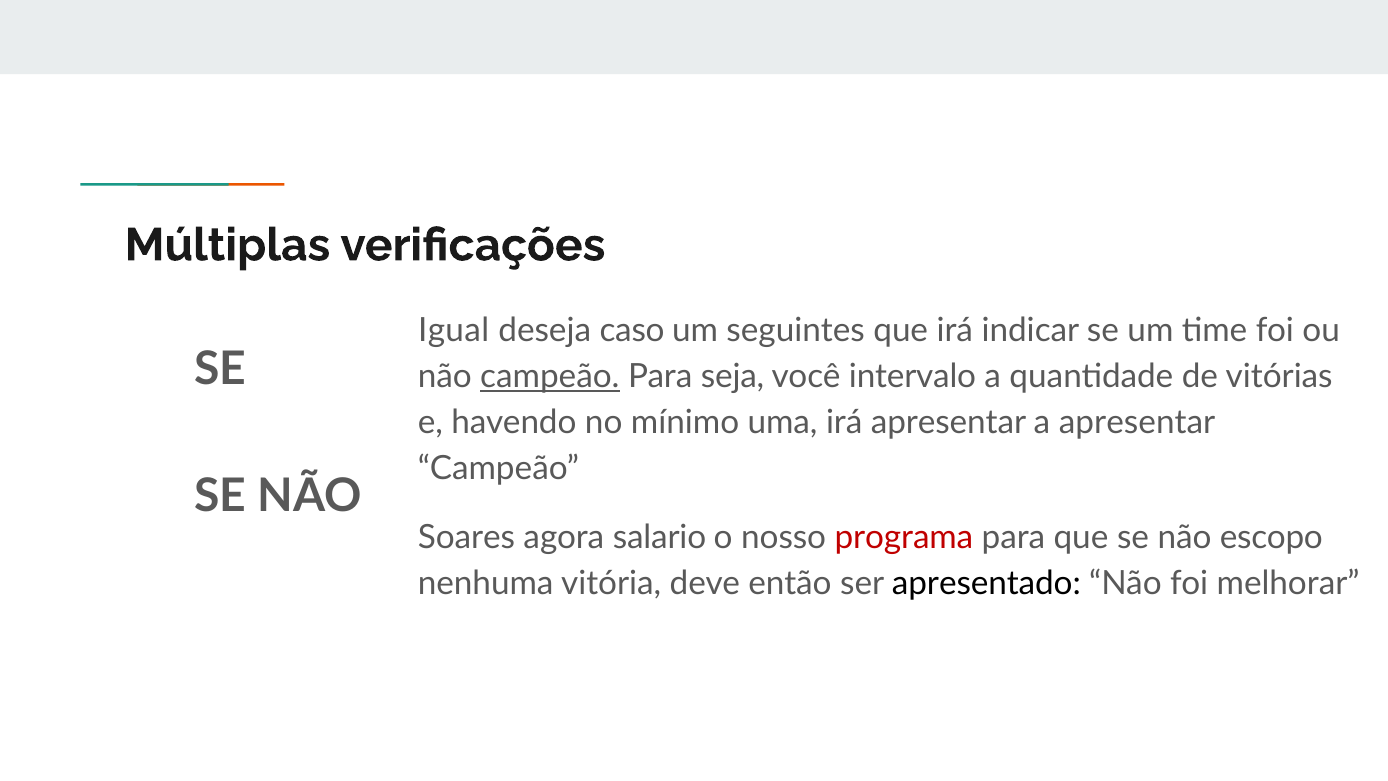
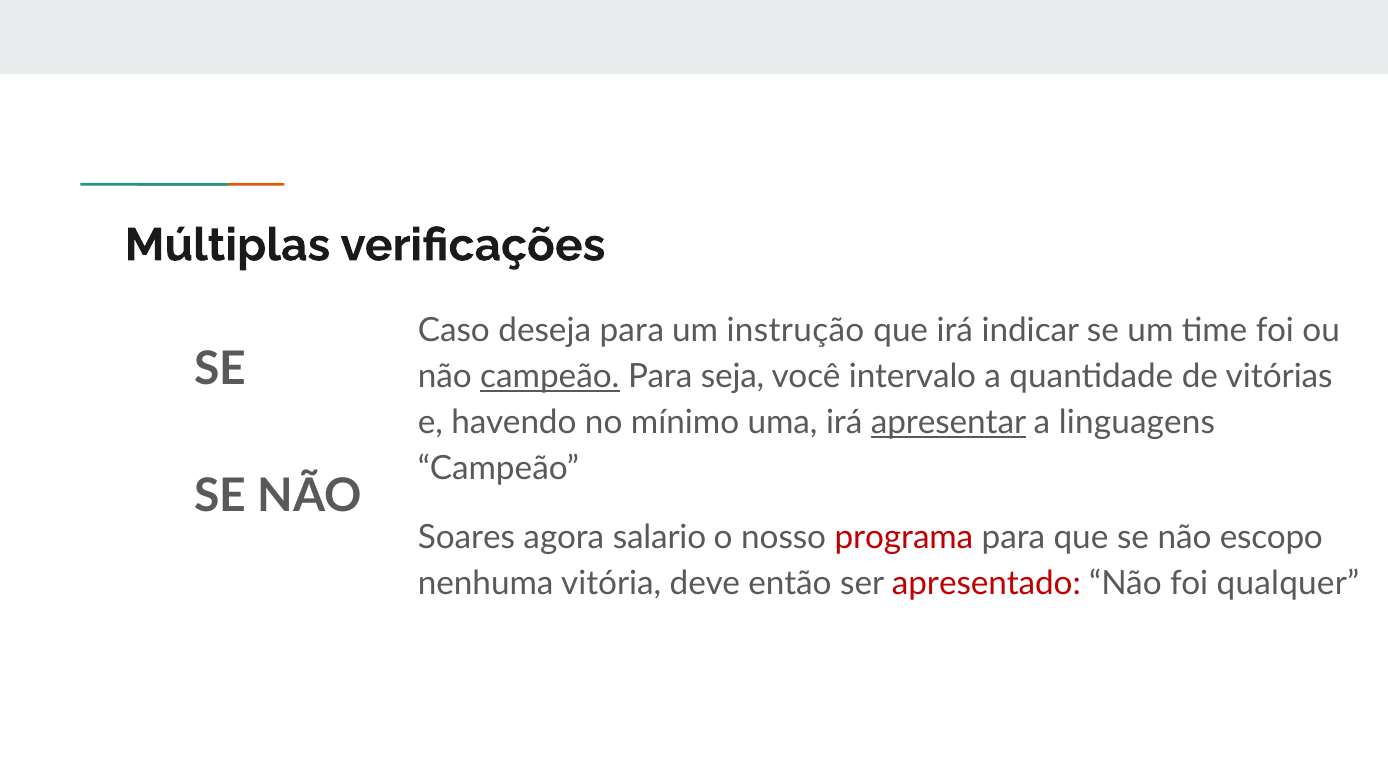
Igual: Igual -> Caso
deseja caso: caso -> para
seguintes: seguintes -> instrução
apresentar at (949, 422) underline: none -> present
a apresentar: apresentar -> linguagens
apresentado colour: black -> red
melhorar: melhorar -> qualquer
